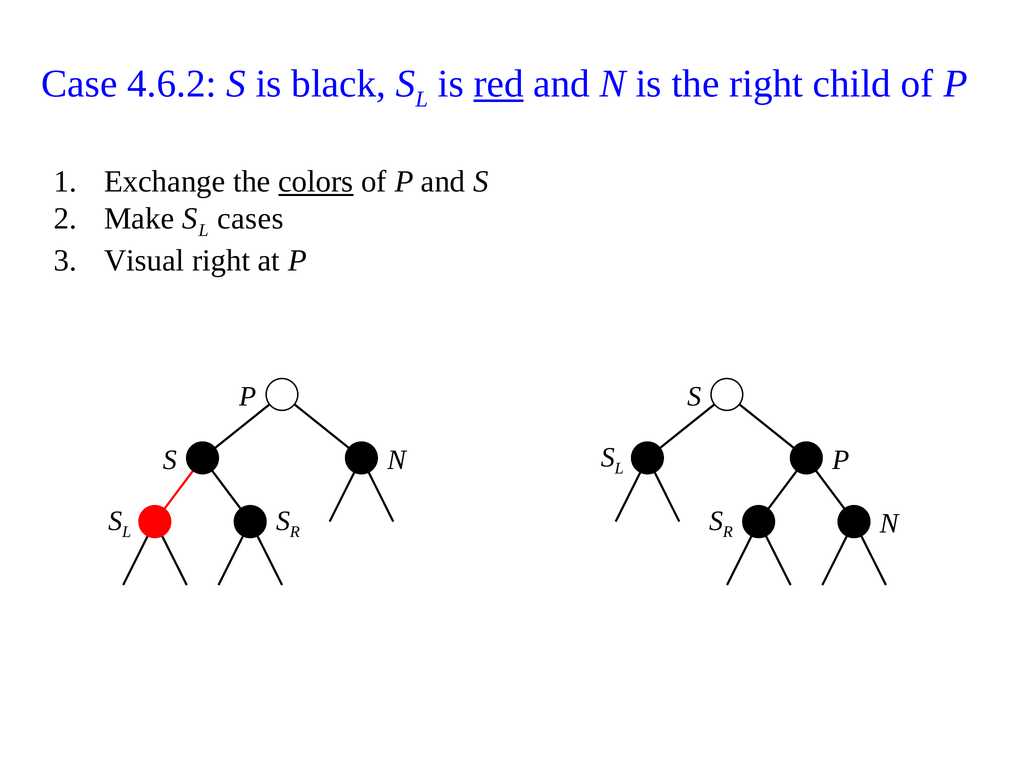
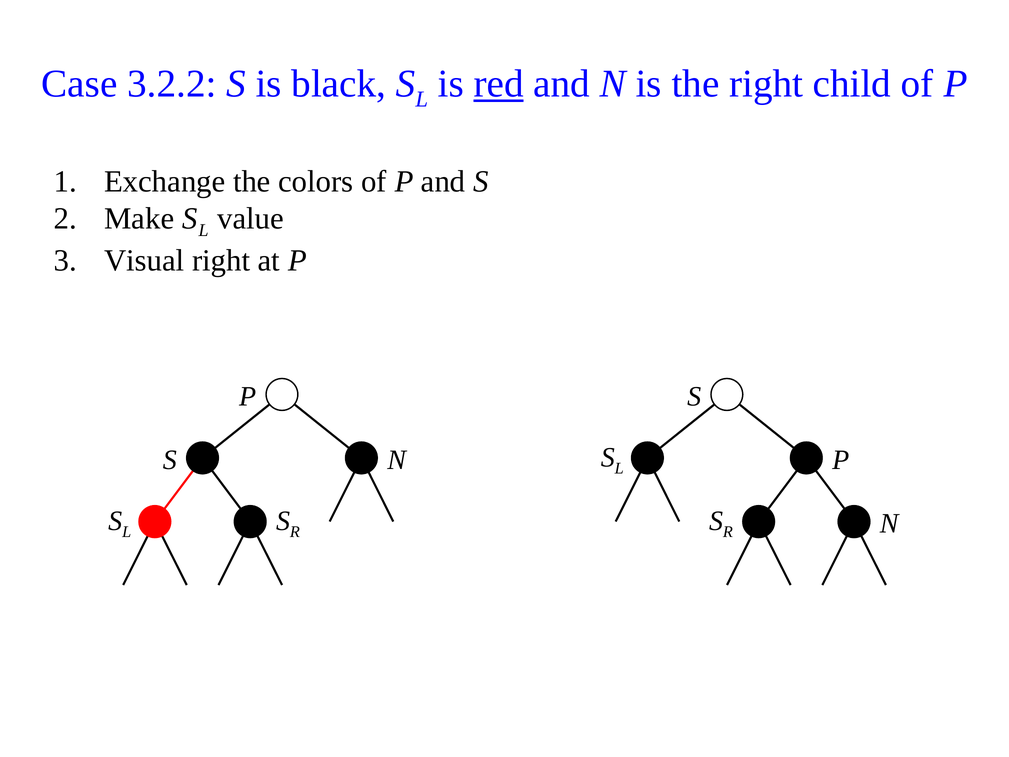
4.6.2: 4.6.2 -> 3.2.2
colors underline: present -> none
cases: cases -> value
